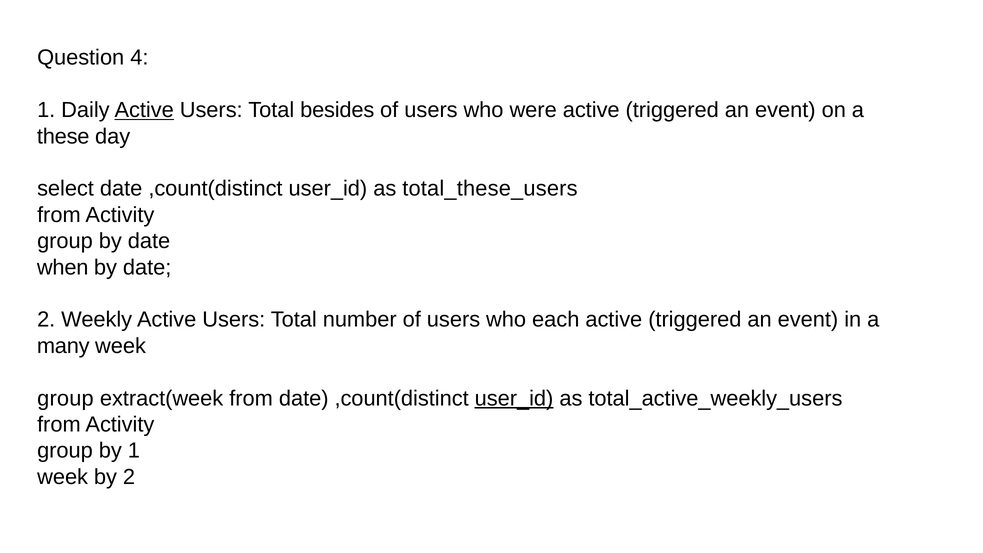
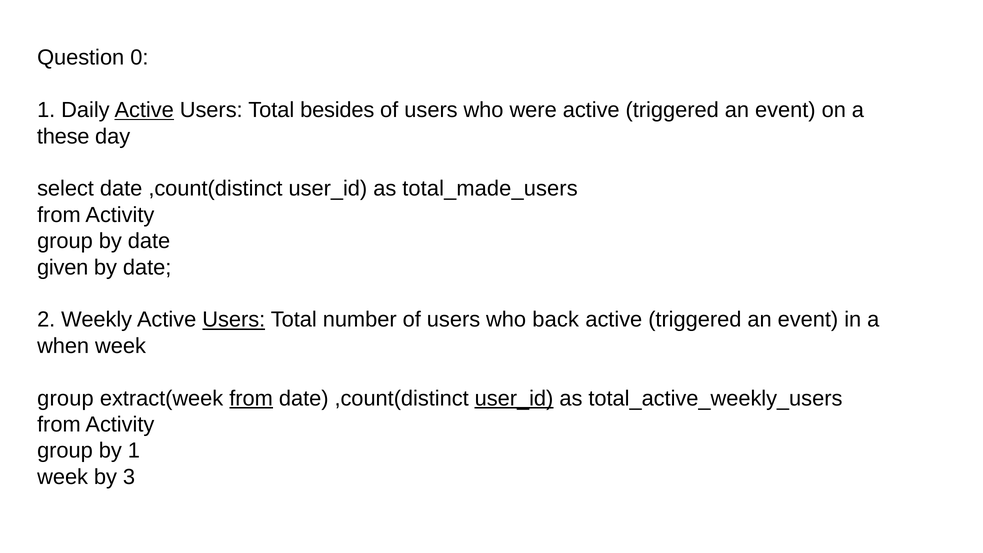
4: 4 -> 0
total_these_users: total_these_users -> total_made_users
when: when -> given
Users at (234, 320) underline: none -> present
each: each -> back
many: many -> when
from at (251, 398) underline: none -> present
by 2: 2 -> 3
